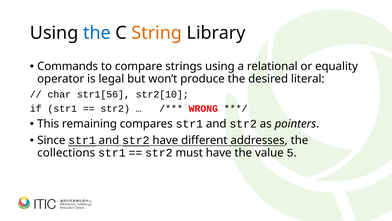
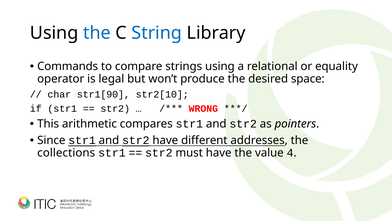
String colour: orange -> blue
literal: literal -> space
str1[56: str1[56 -> str1[90
remaining: remaining -> arithmetic
5: 5 -> 4
